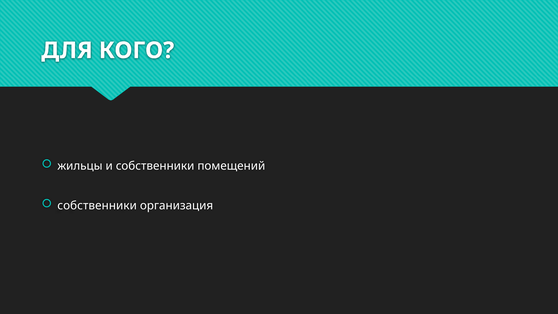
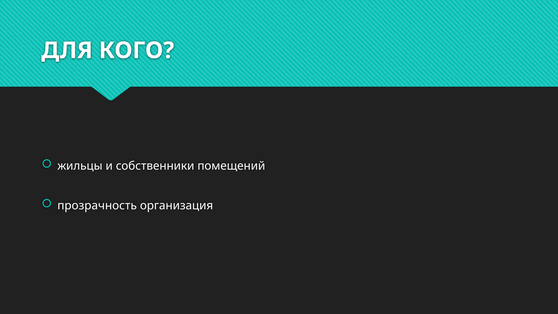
собственники at (97, 206): собственники -> прозрачность
